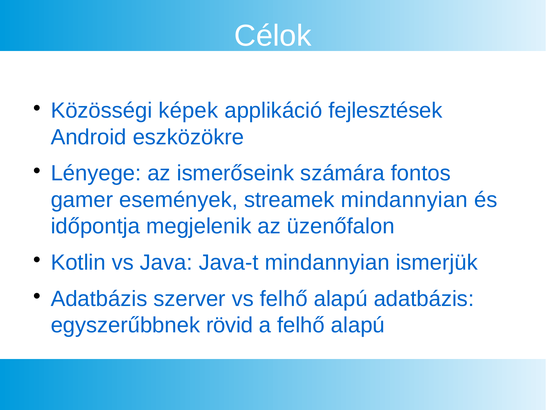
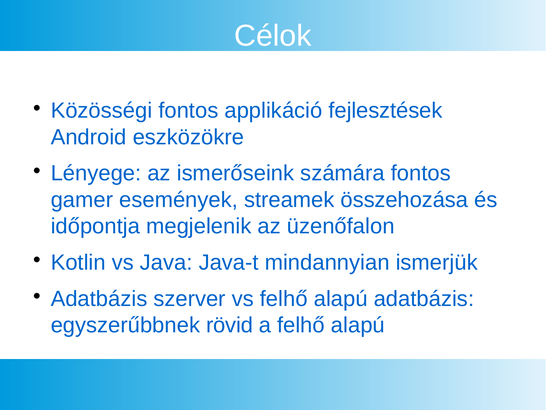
Közösségi képek: képek -> fontos
streamek mindannyian: mindannyian -> összehozása
